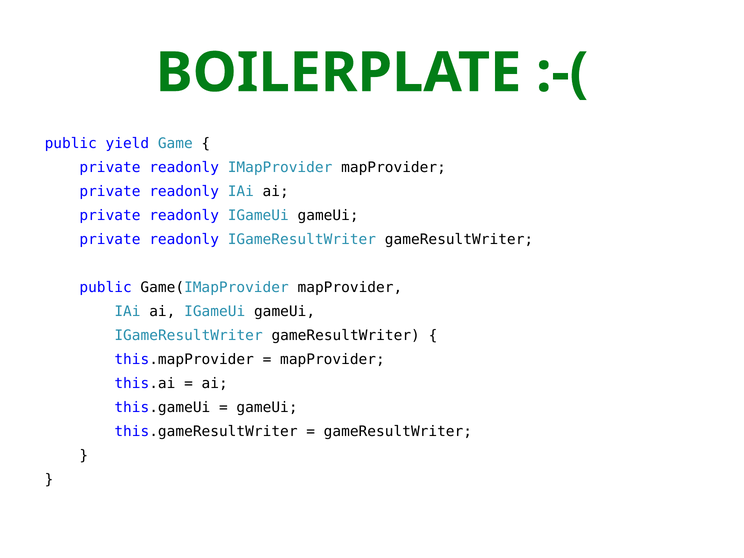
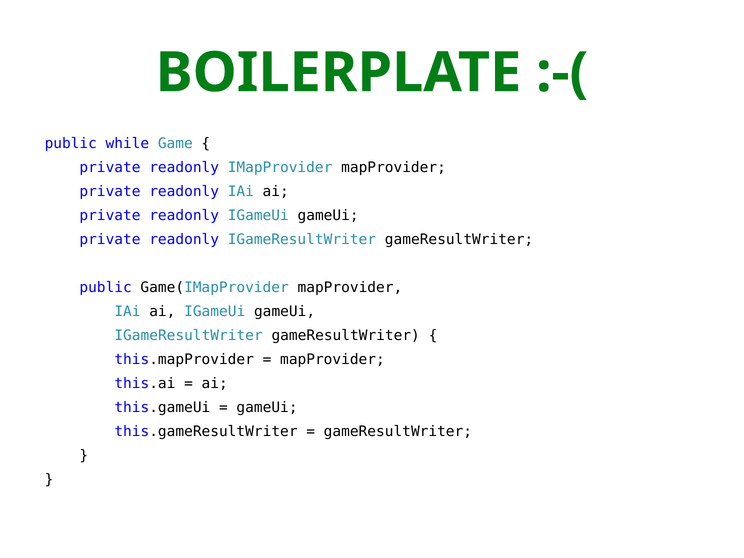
yield: yield -> while
